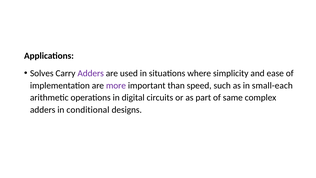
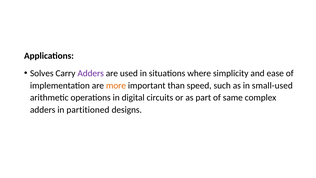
more colour: purple -> orange
small-each: small-each -> small-used
conditional: conditional -> partitioned
